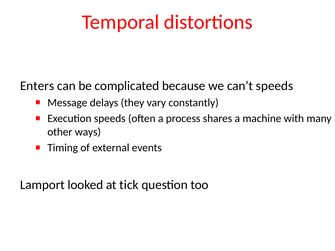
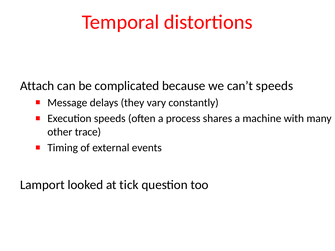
Enters: Enters -> Attach
ways: ways -> trace
